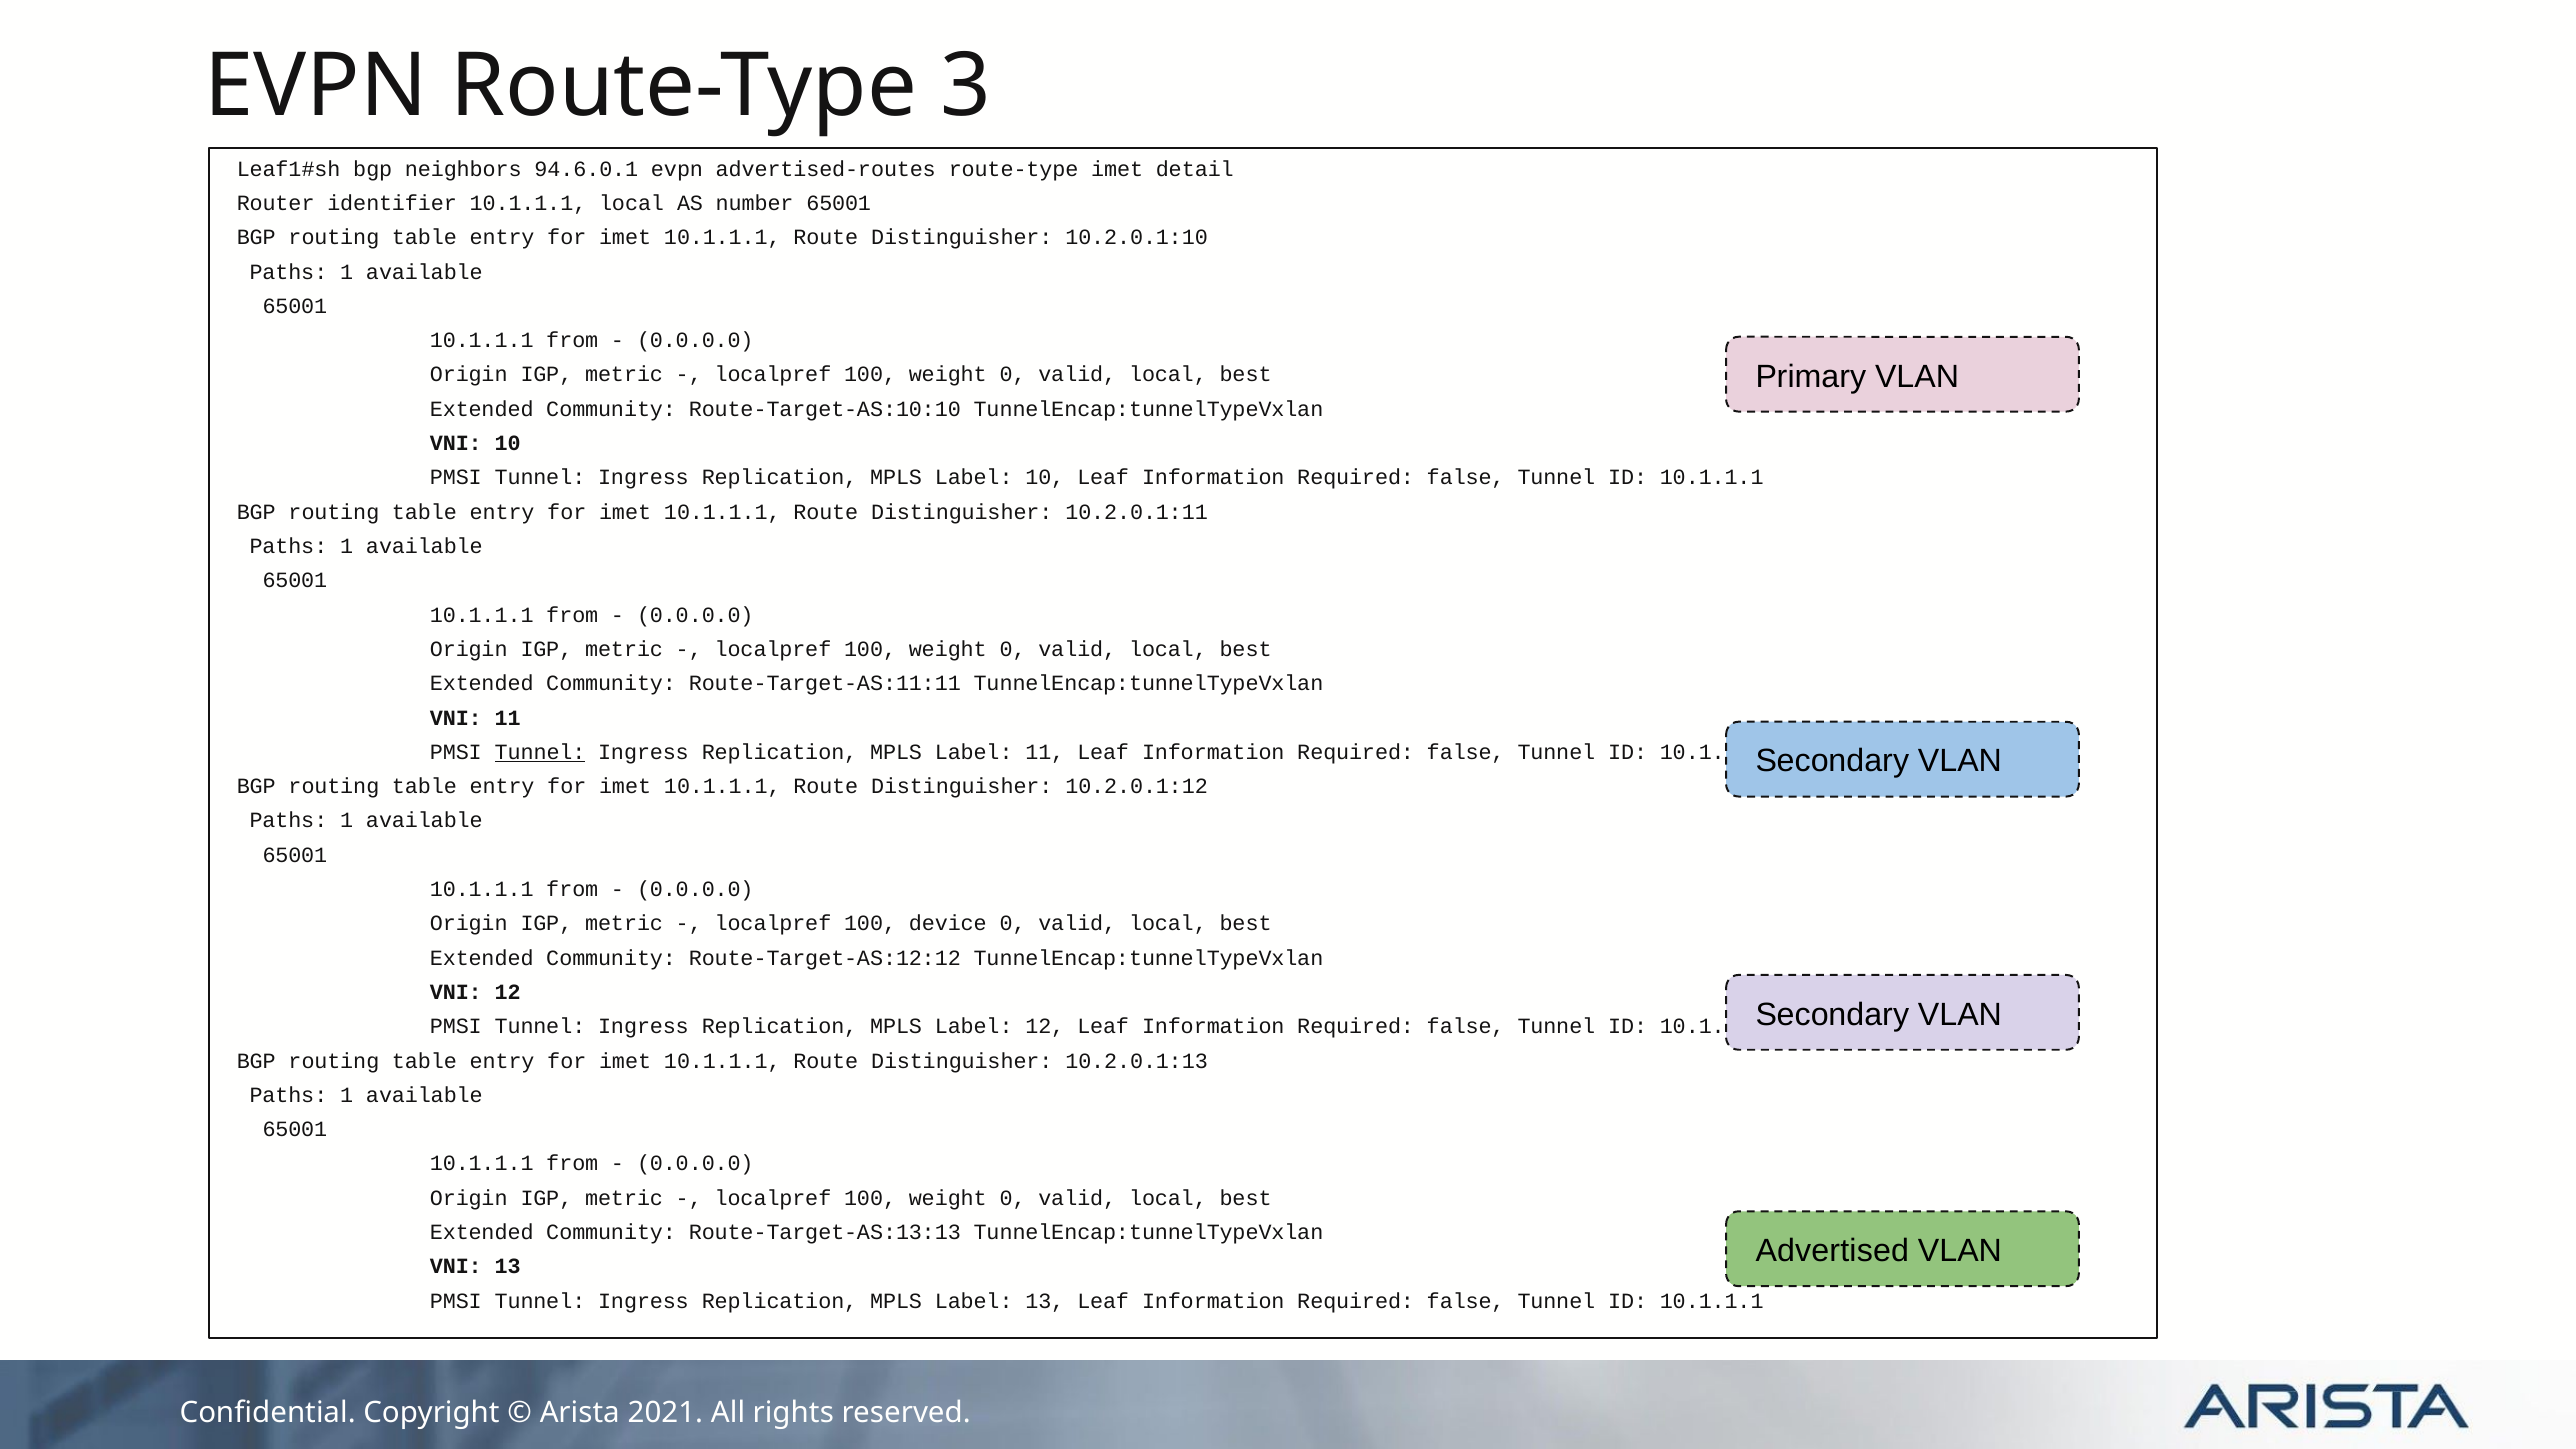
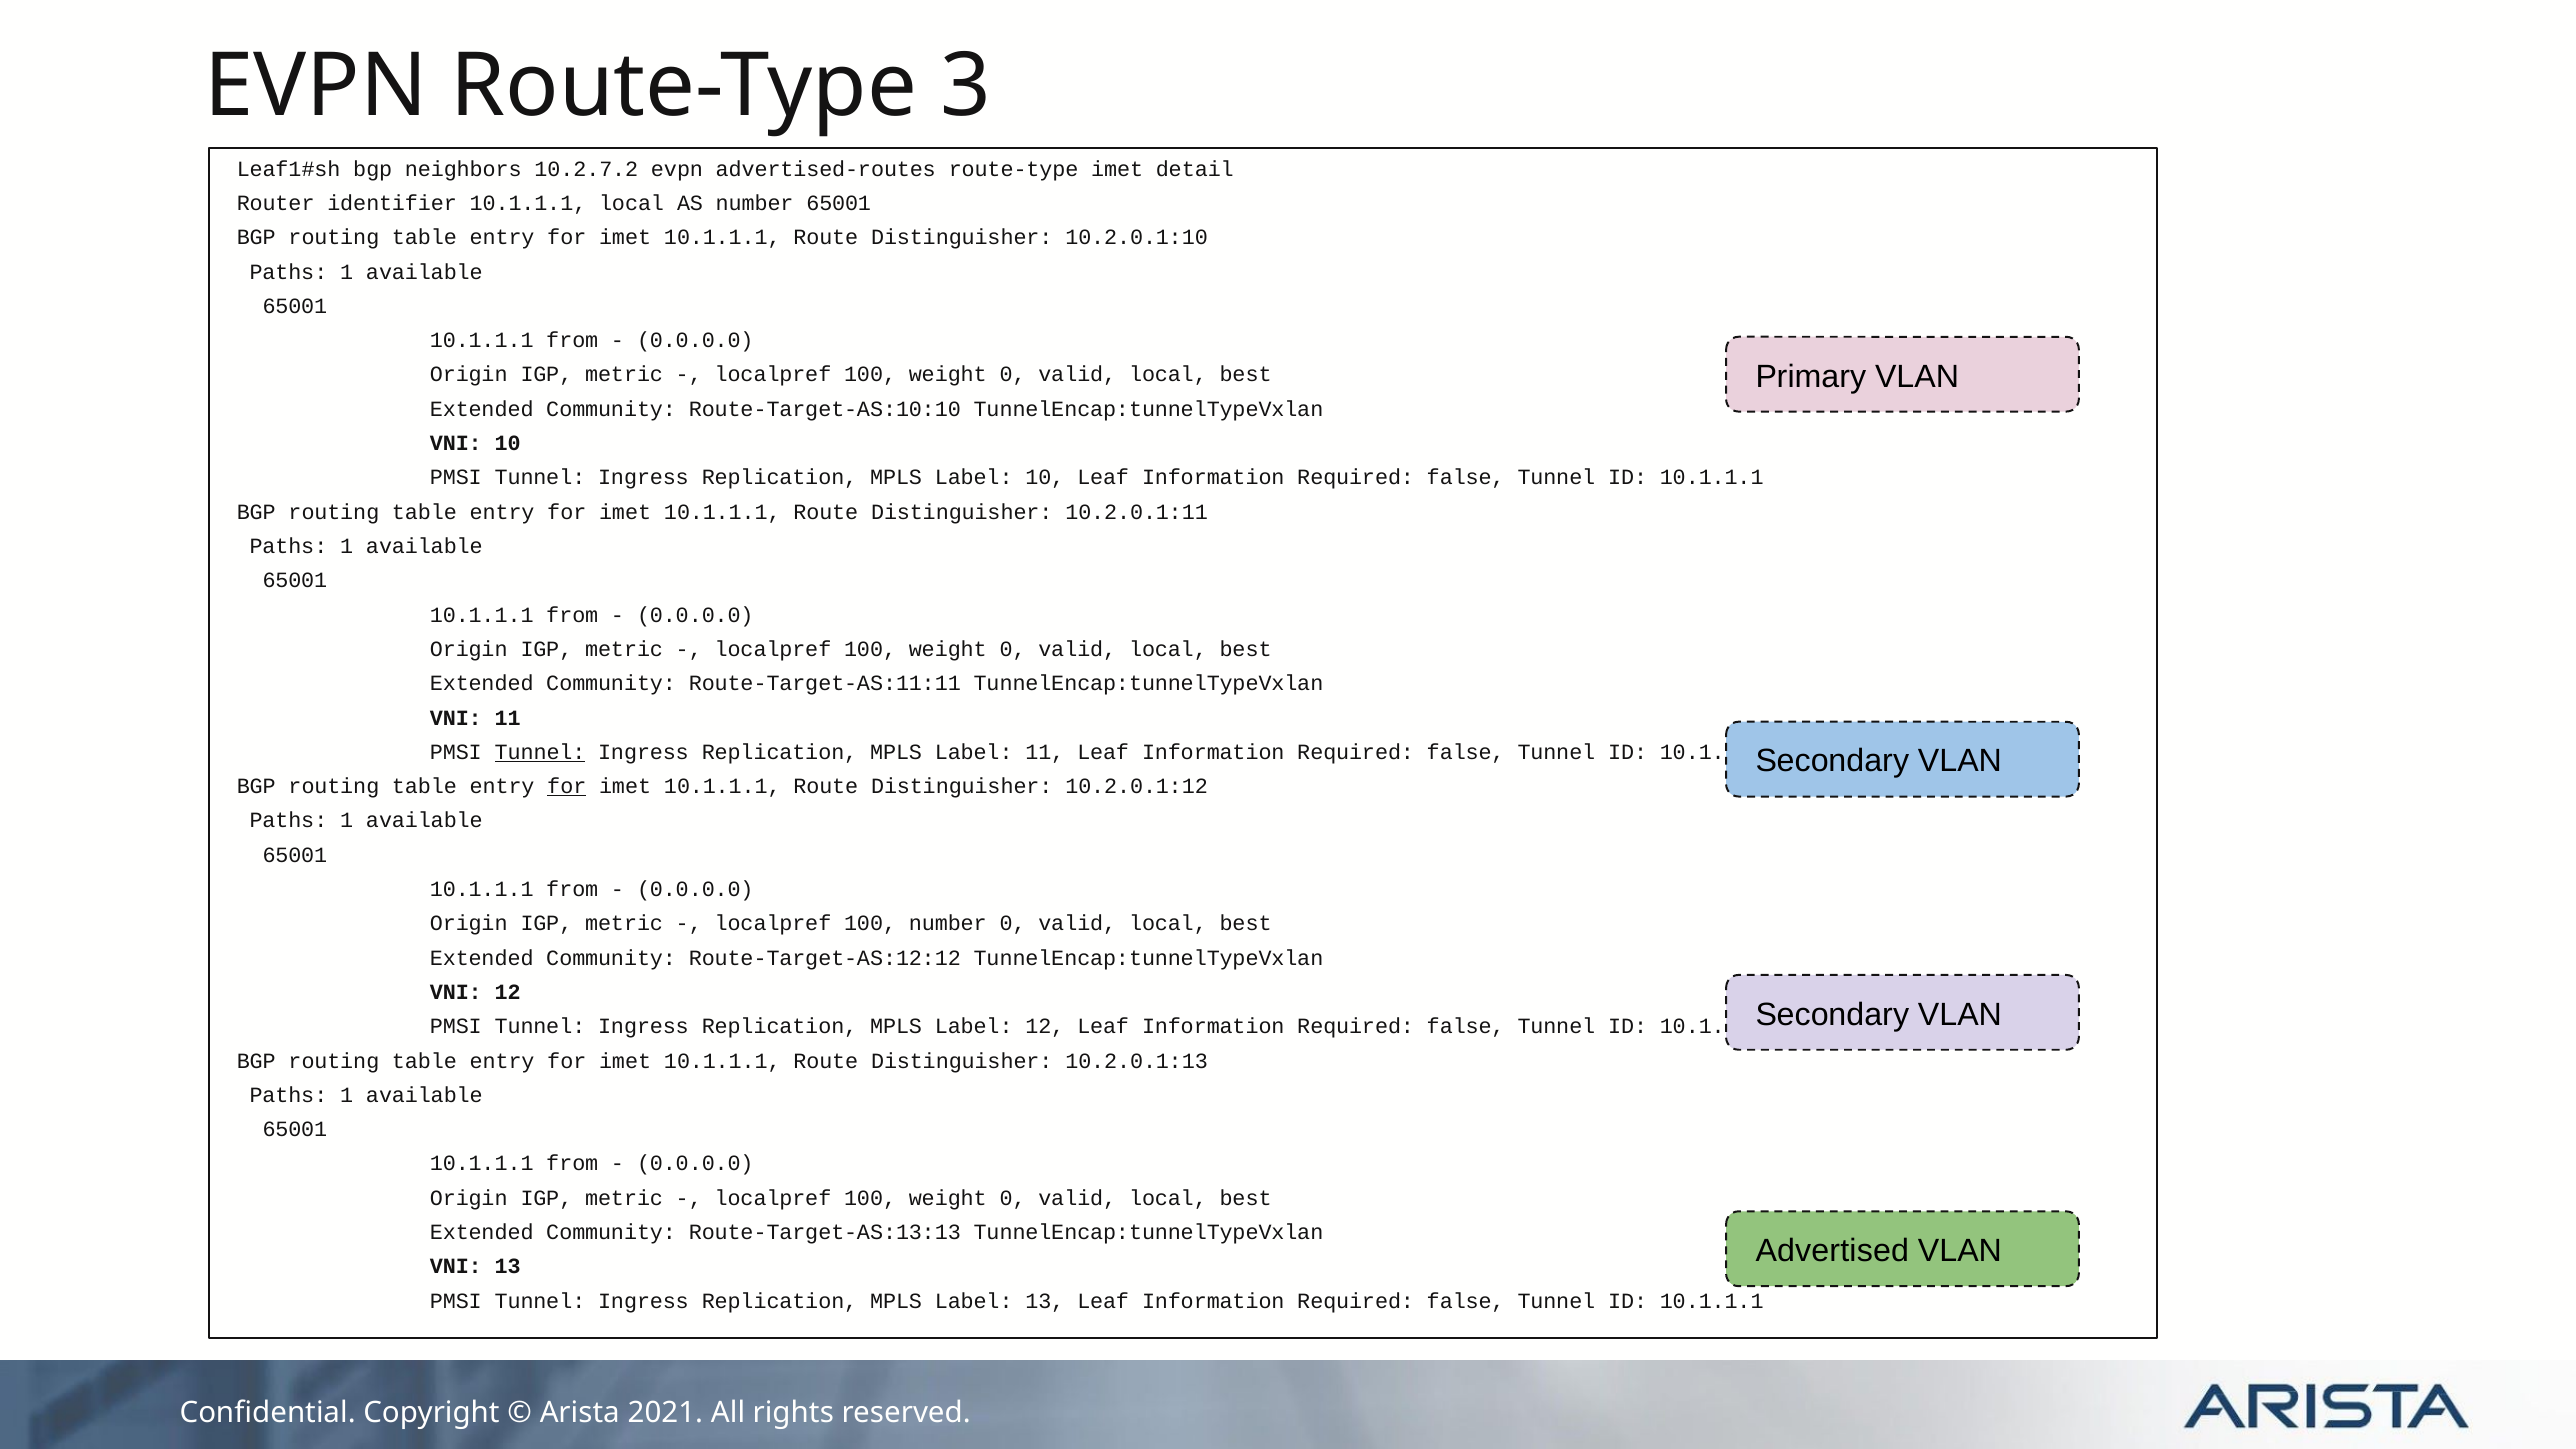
94.6.0.1: 94.6.0.1 -> 10.2.7.2
for at (567, 786) underline: none -> present
100 device: device -> number
